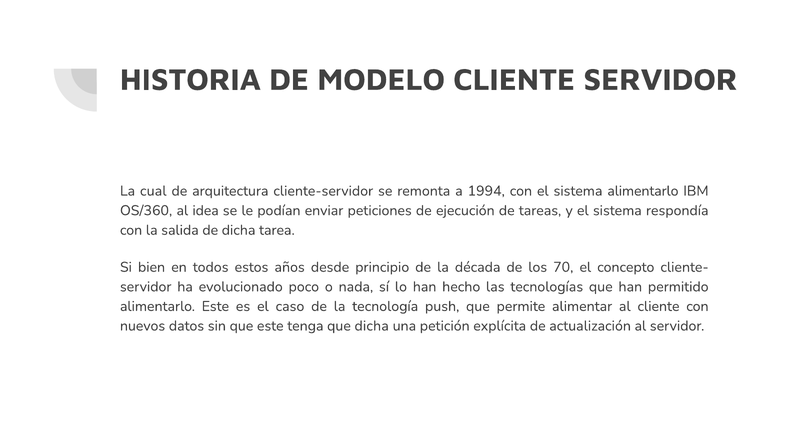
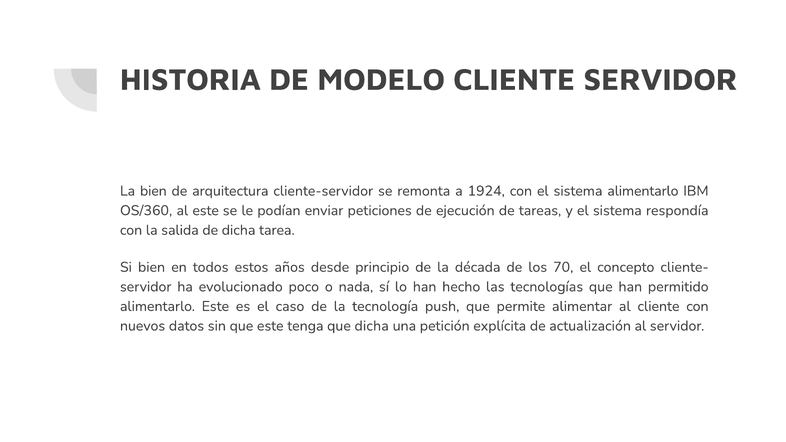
La cual: cual -> bien
1994: 1994 -> 1924
al idea: idea -> este
